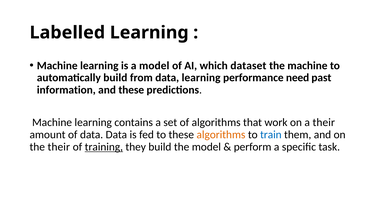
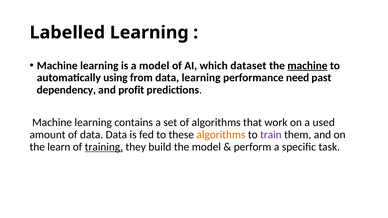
machine at (307, 66) underline: none -> present
automatically build: build -> using
information: information -> dependency
and these: these -> profit
a their: their -> used
train colour: blue -> purple
the their: their -> learn
